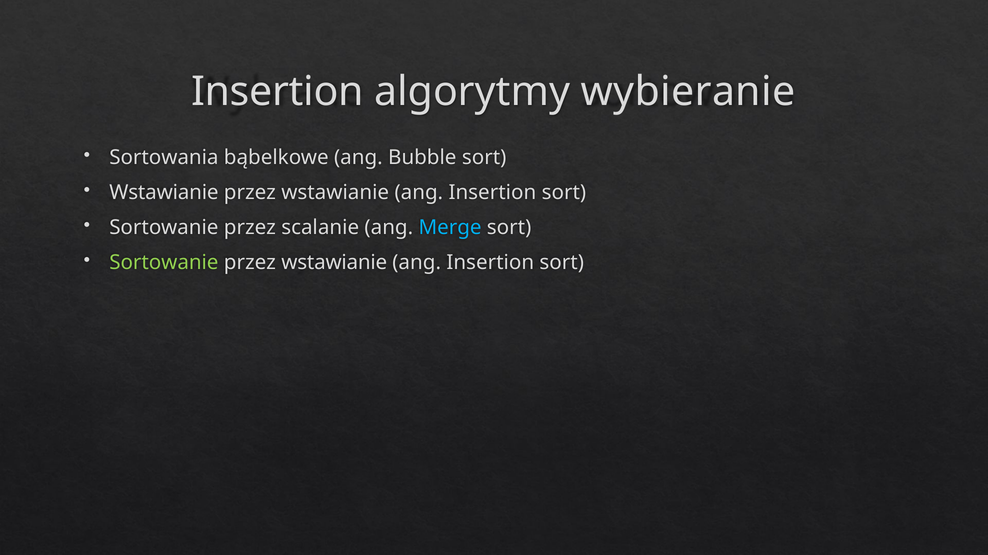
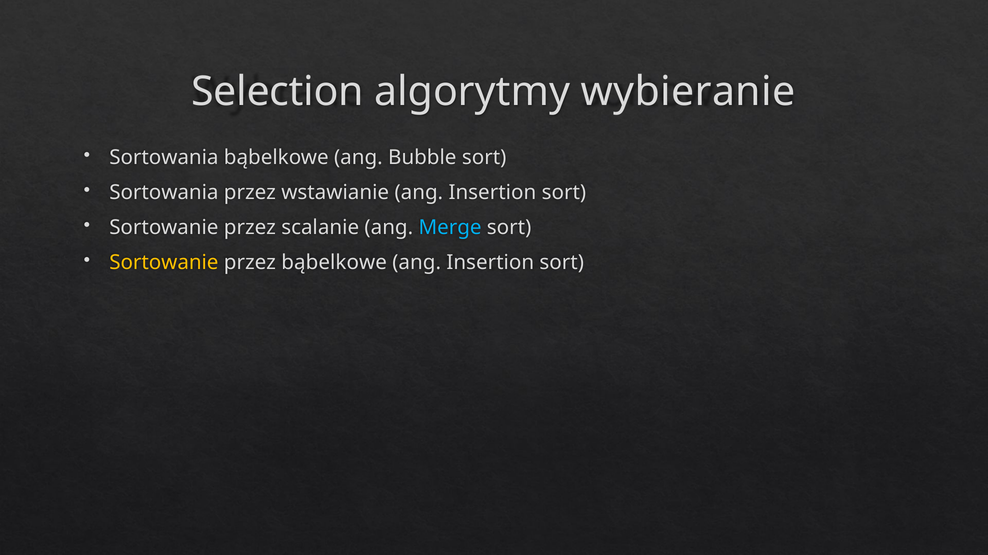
Insertion at (277, 92): Insertion -> Selection
Wstawianie at (164, 193): Wstawianie -> Sortowania
Sortowanie at (164, 263) colour: light green -> yellow
wstawianie at (334, 263): wstawianie -> bąbelkowe
